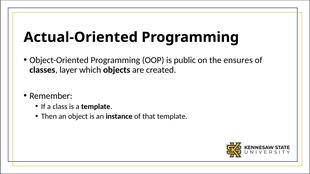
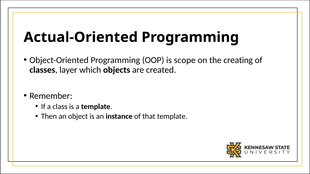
public: public -> scope
ensures: ensures -> creating
